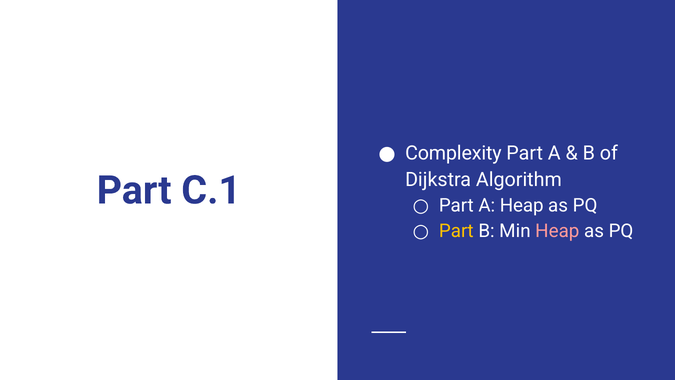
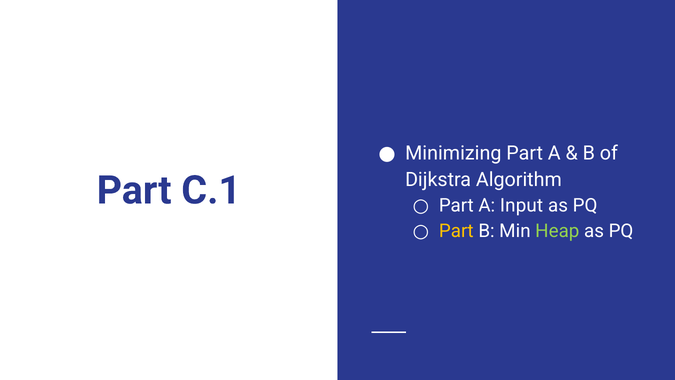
Complexity: Complexity -> Minimizing
A Heap: Heap -> Input
Heap at (557, 231) colour: pink -> light green
